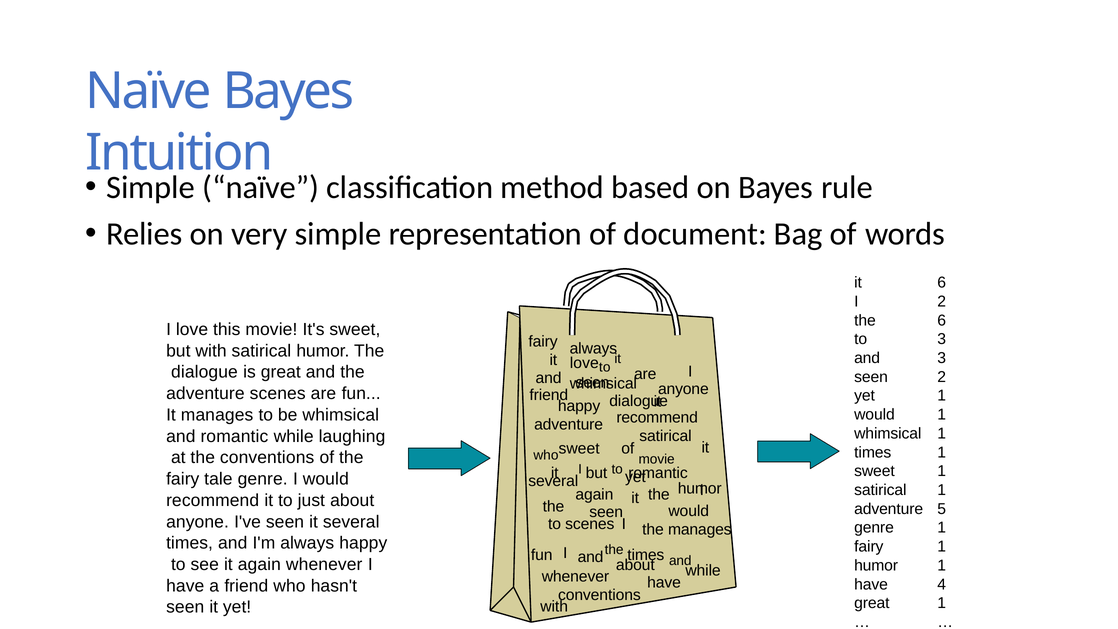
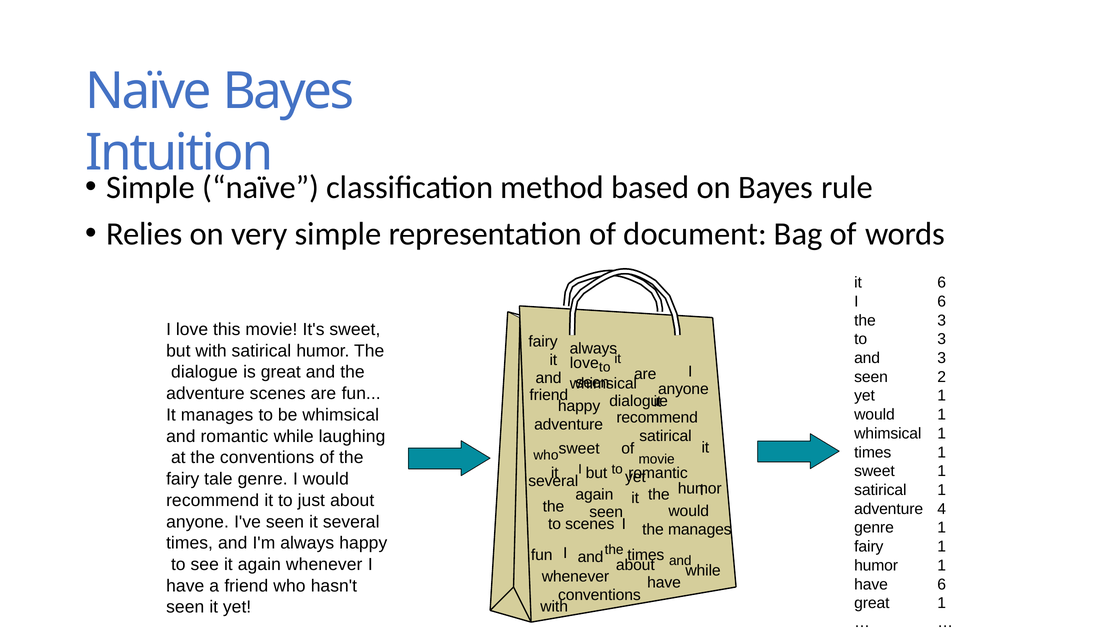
I 2: 2 -> 6
the 6: 6 -> 3
5: 5 -> 4
have 4: 4 -> 6
